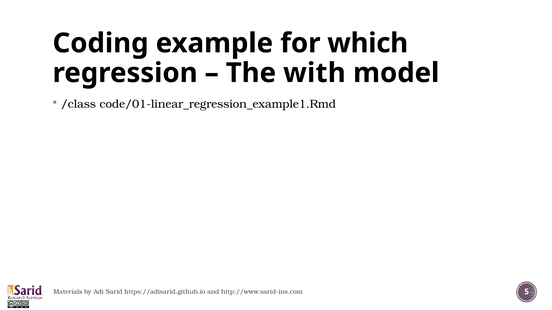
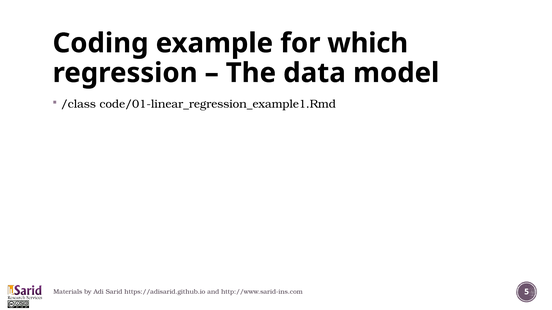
with: with -> data
